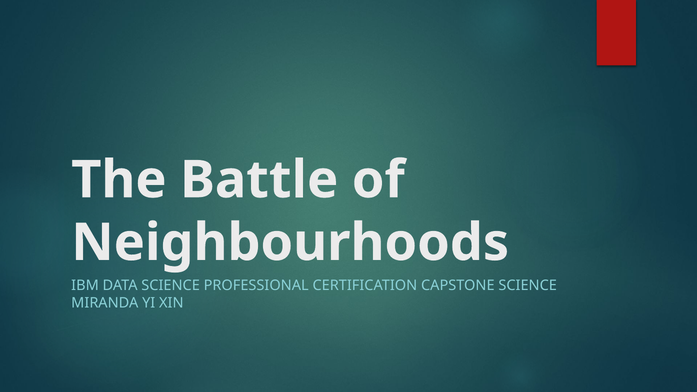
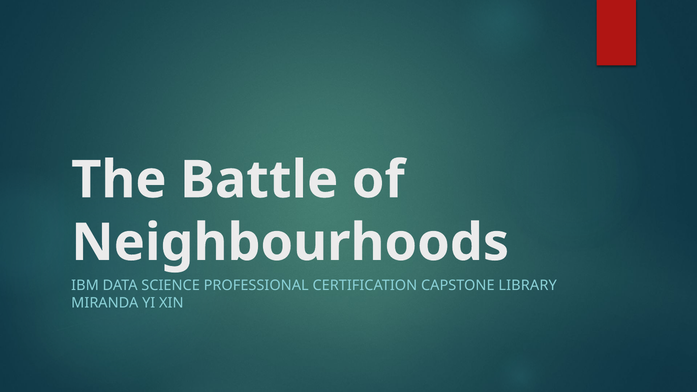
SCIENCE at (528, 285): SCIENCE -> LIBRARY
